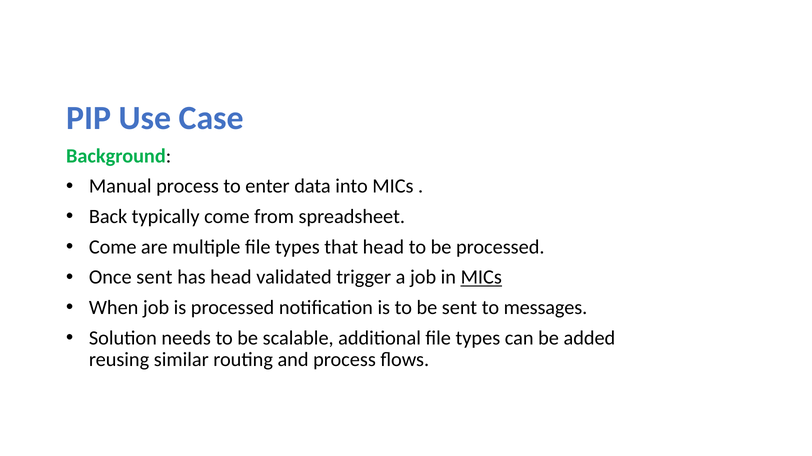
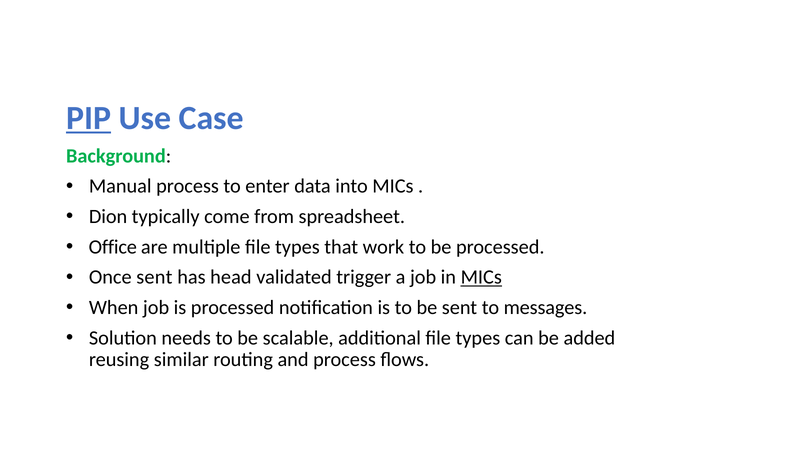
PIP underline: none -> present
Back: Back -> Dion
Come at (113, 247): Come -> Office
that head: head -> work
